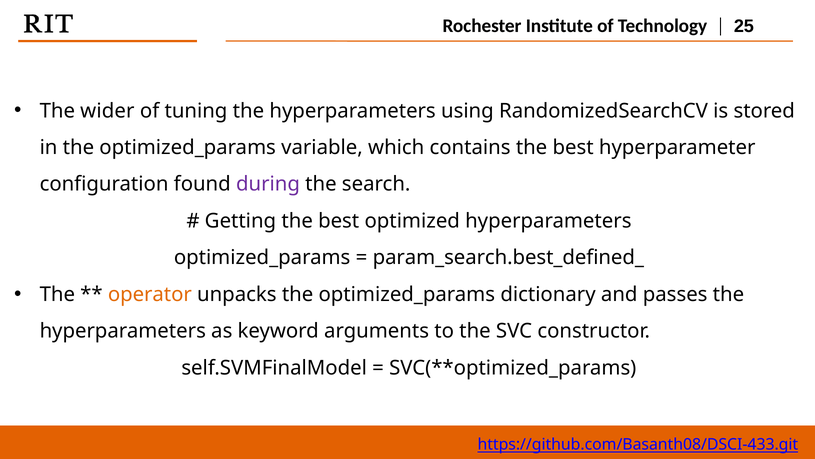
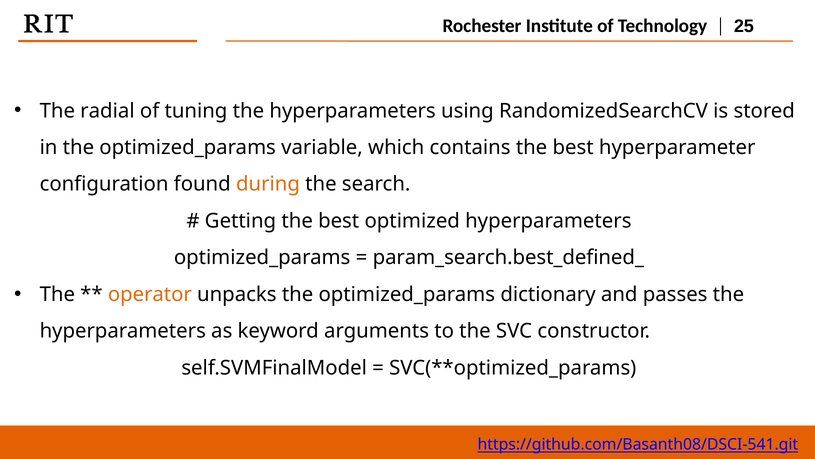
wider: wider -> radial
during colour: purple -> orange
https://github.com/Basanth08/DSCI-433.git: https://github.com/Basanth08/DSCI-433.git -> https://github.com/Basanth08/DSCI-541.git
